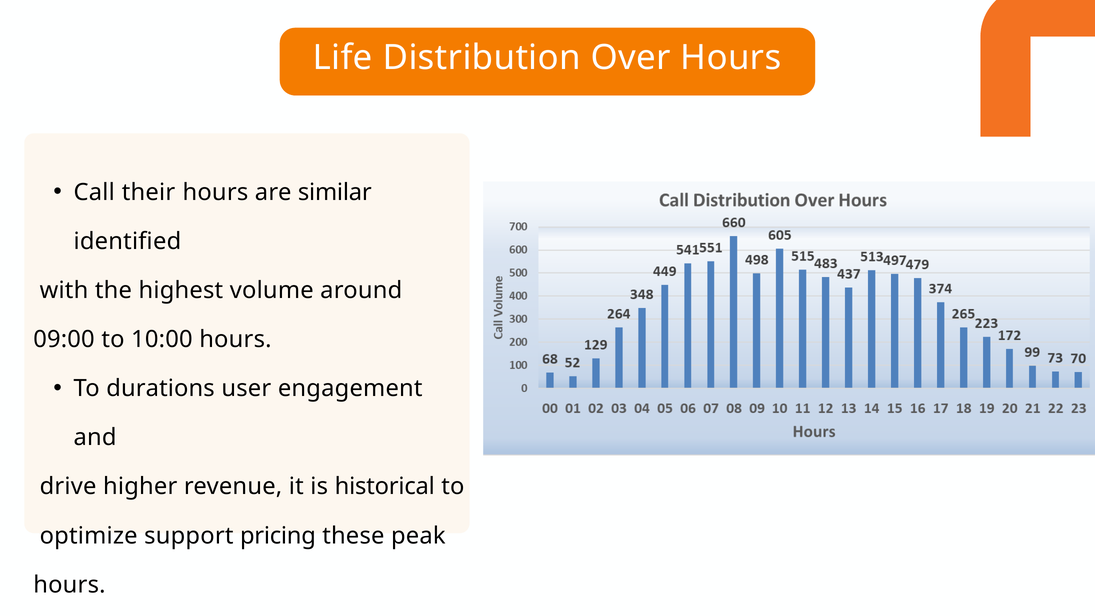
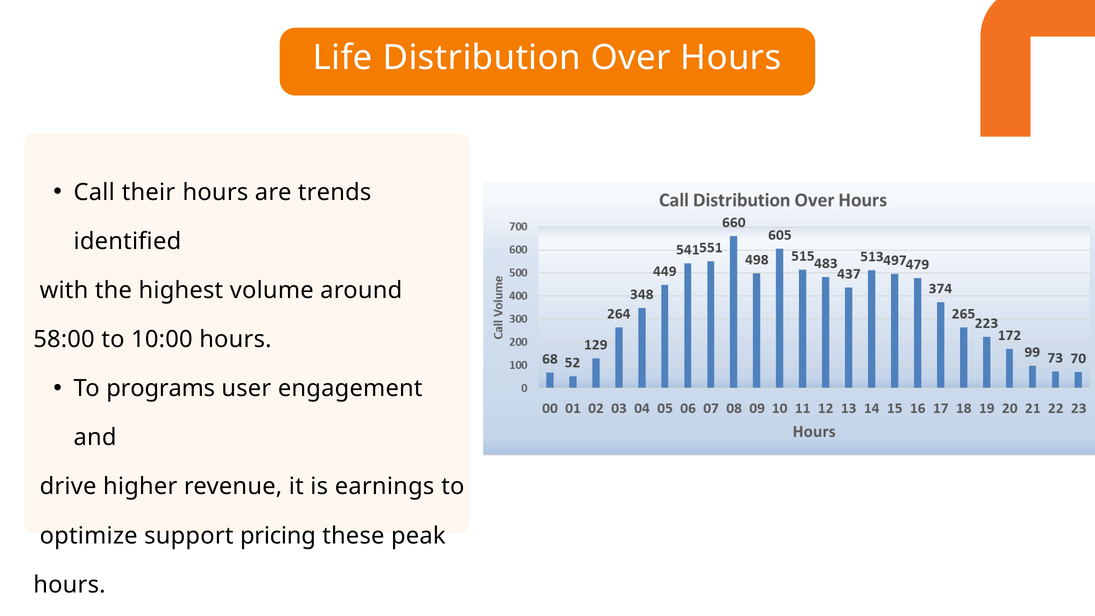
similar: similar -> trends
09:00: 09:00 -> 58:00
durations: durations -> programs
historical: historical -> earnings
